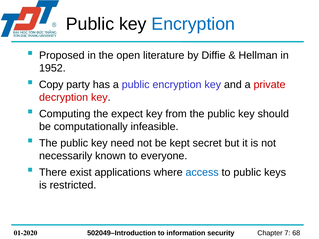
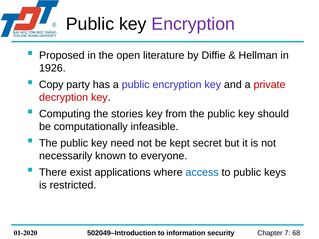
Encryption at (193, 24) colour: blue -> purple
1952: 1952 -> 1926
expect: expect -> stories
